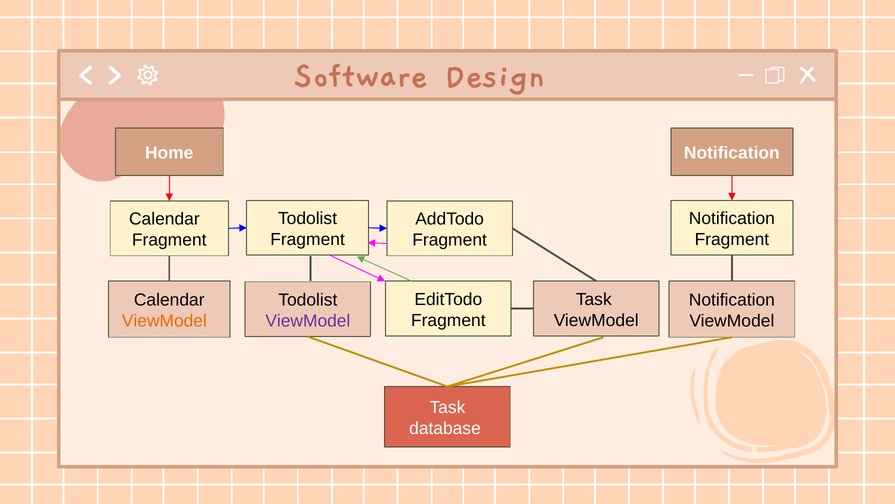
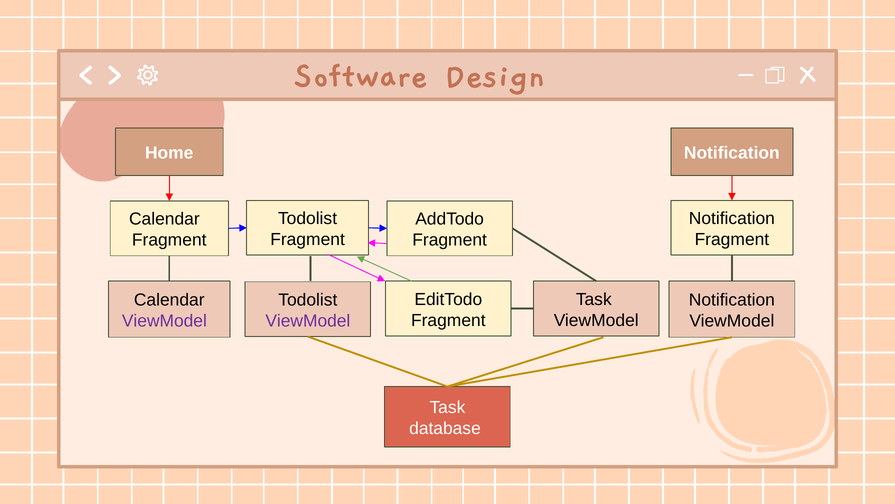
ViewModel at (164, 321) colour: orange -> purple
